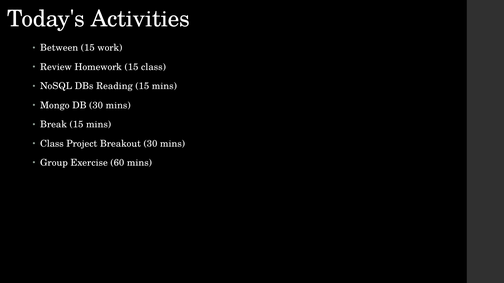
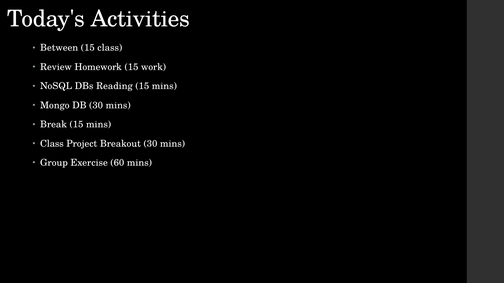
15 work: work -> class
15 class: class -> work
